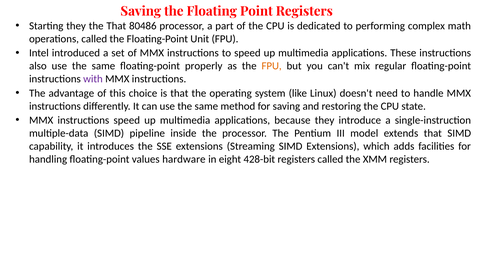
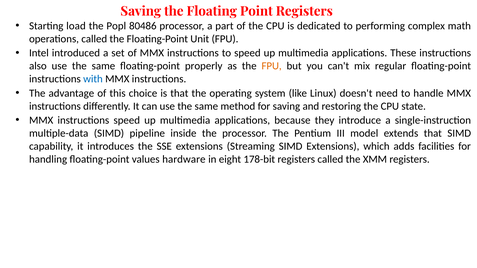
Starting they: they -> load
the That: That -> Popl
with colour: purple -> blue
428-bit: 428-bit -> 178-bit
